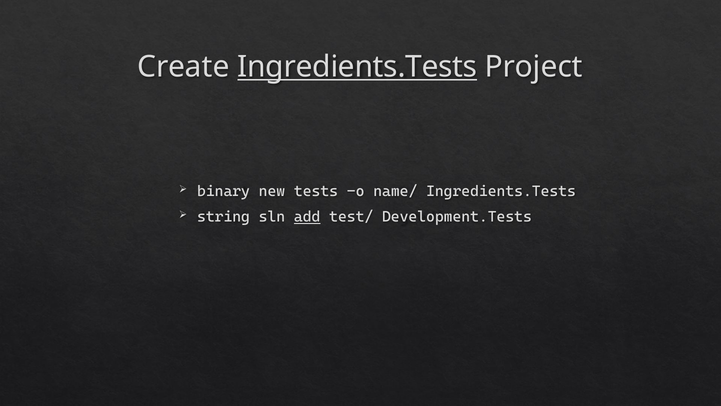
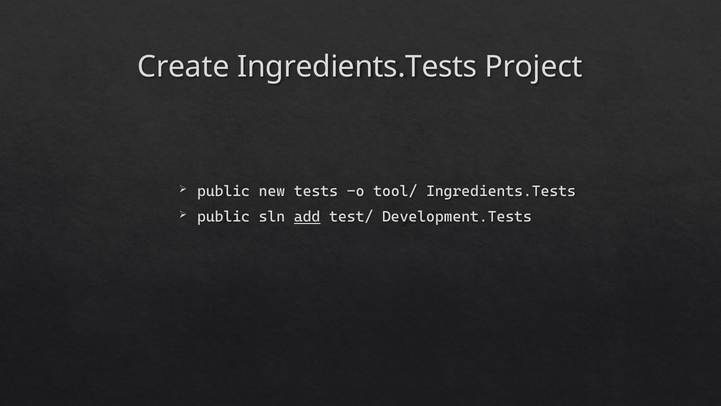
Ingredients.Tests at (357, 67) underline: present -> none
binary at (224, 191): binary -> public
name/: name/ -> tool/
string at (224, 217): string -> public
